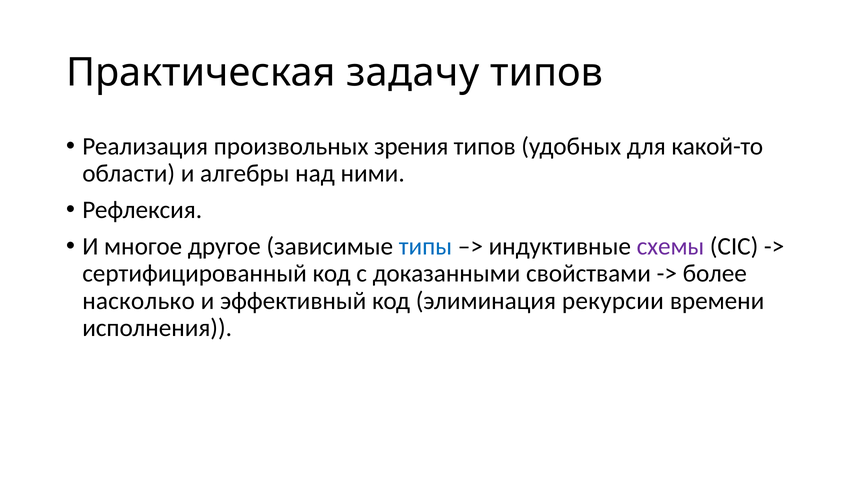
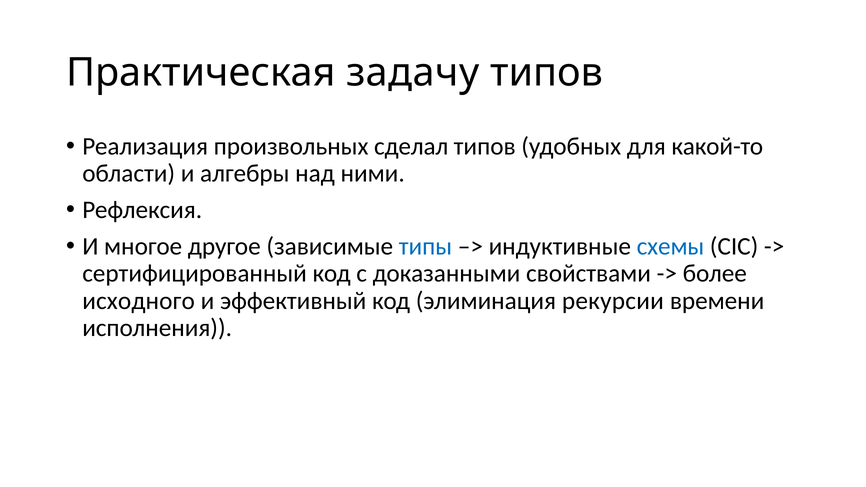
зрения: зрения -> сделал
схемы colour: purple -> blue
насколько: насколько -> исходного
